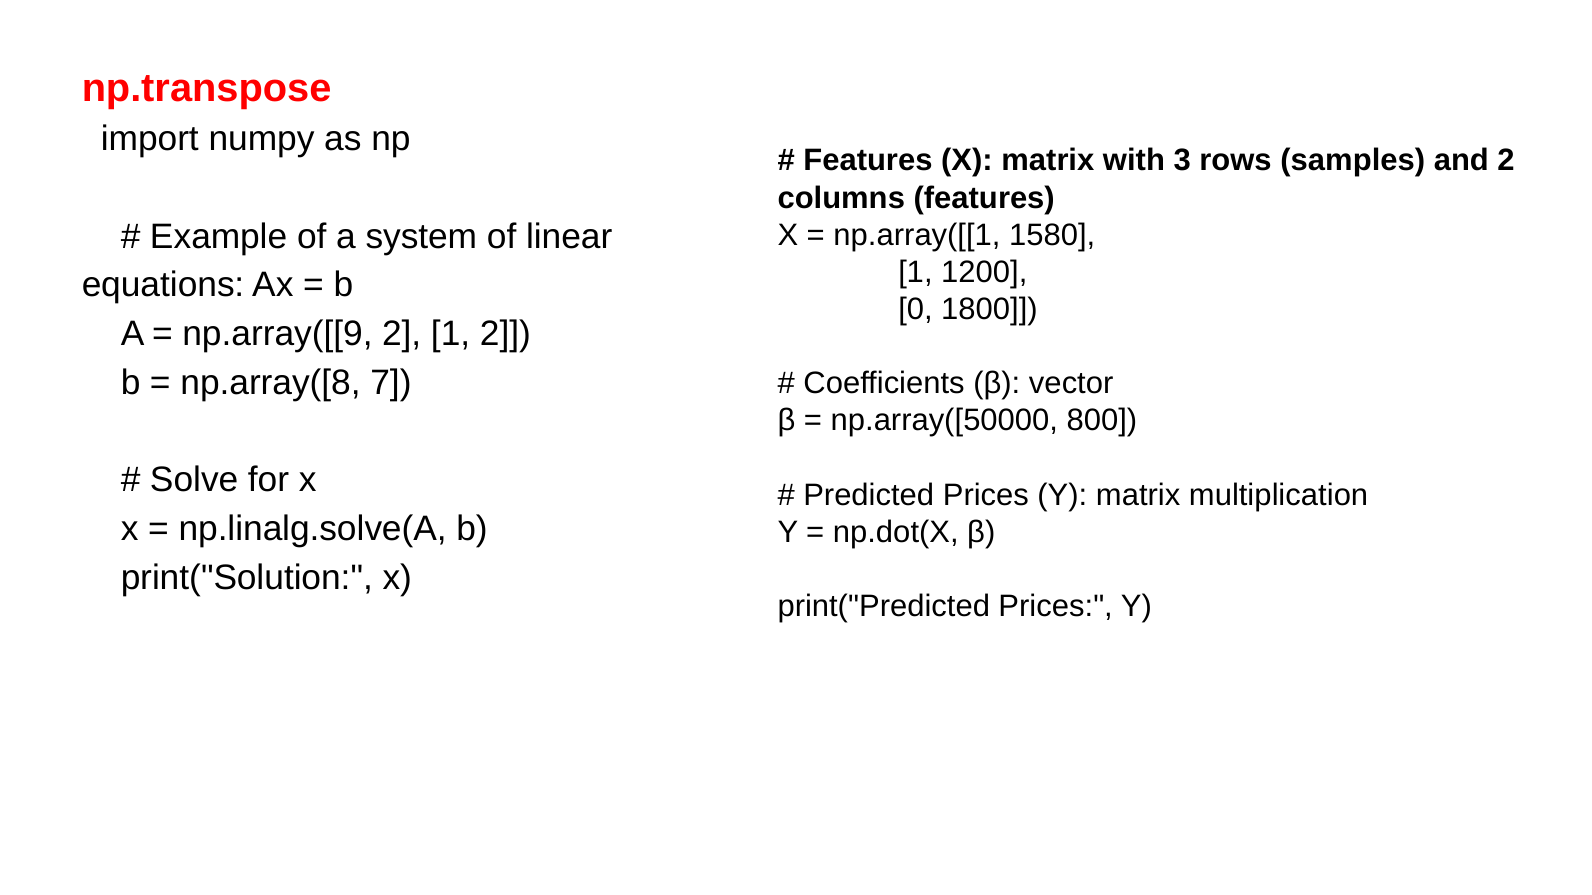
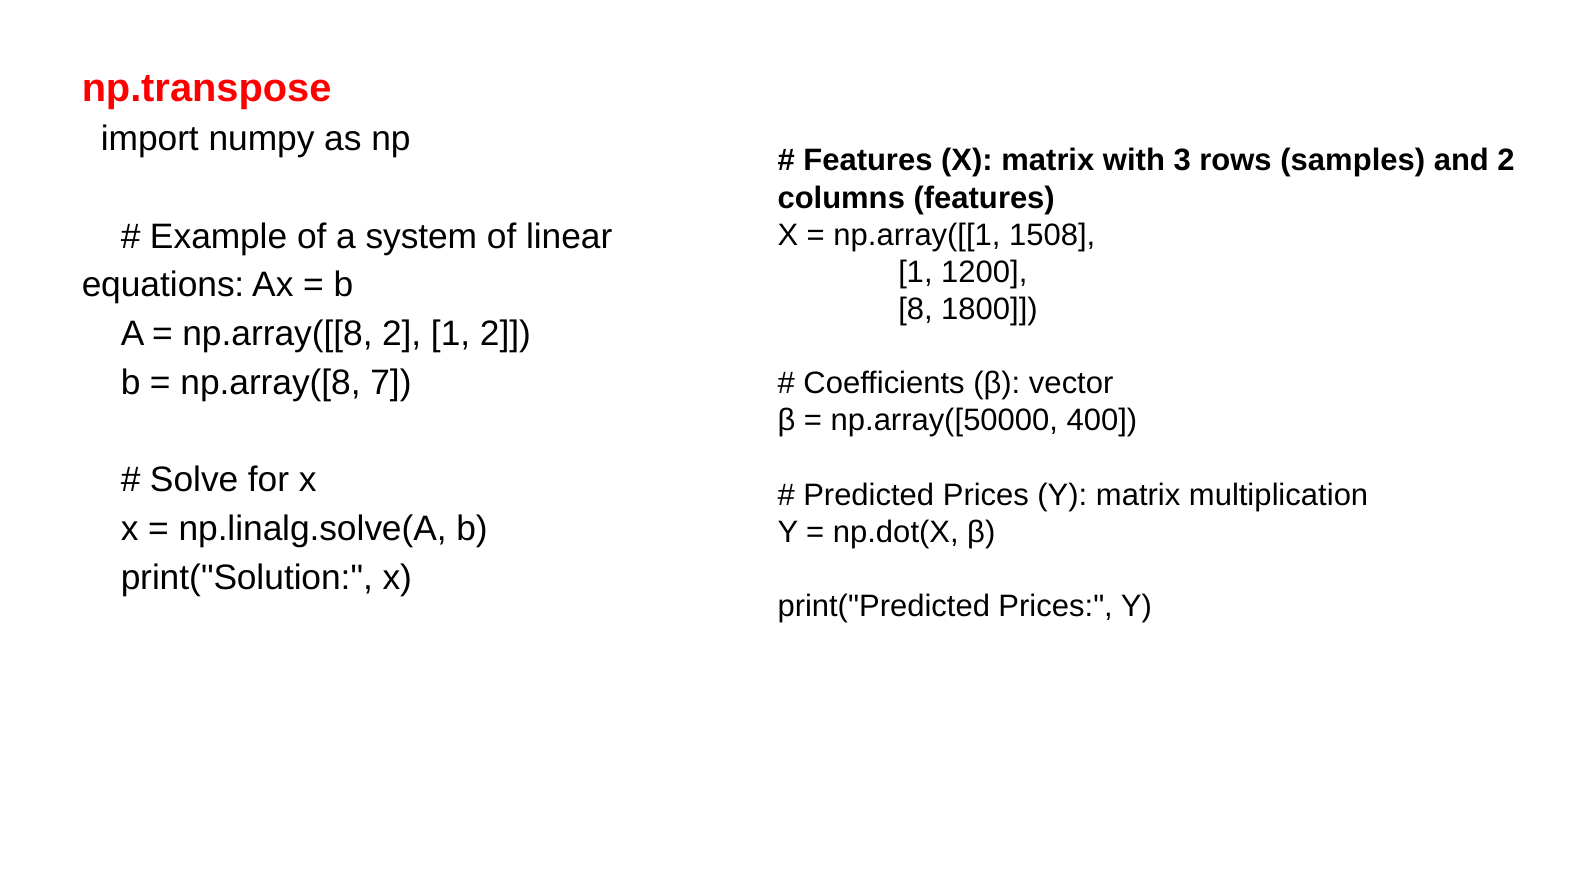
1580: 1580 -> 1508
0: 0 -> 8
np.array([[9: np.array([[9 -> np.array([[8
800: 800 -> 400
